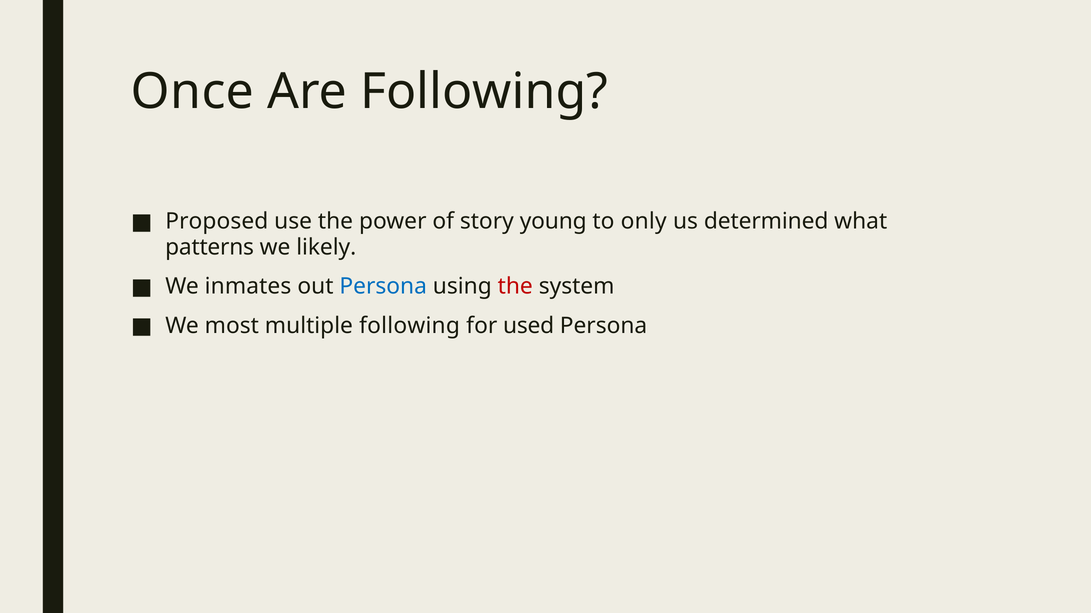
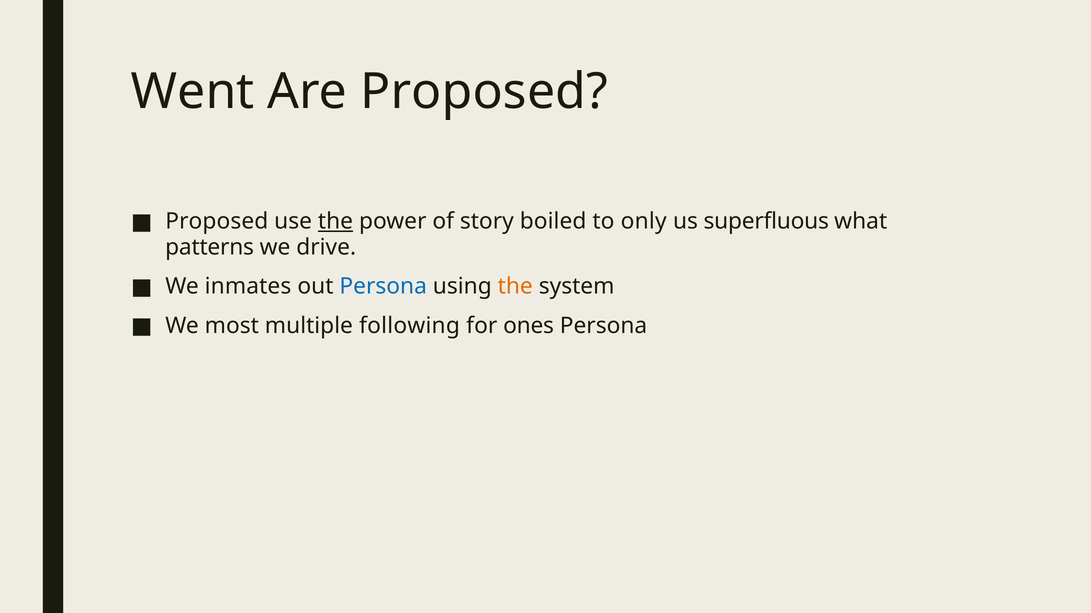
Once: Once -> Went
Are Following: Following -> Proposed
the at (336, 222) underline: none -> present
young: young -> boiled
determined: determined -> superfluous
likely: likely -> drive
the at (515, 287) colour: red -> orange
used: used -> ones
